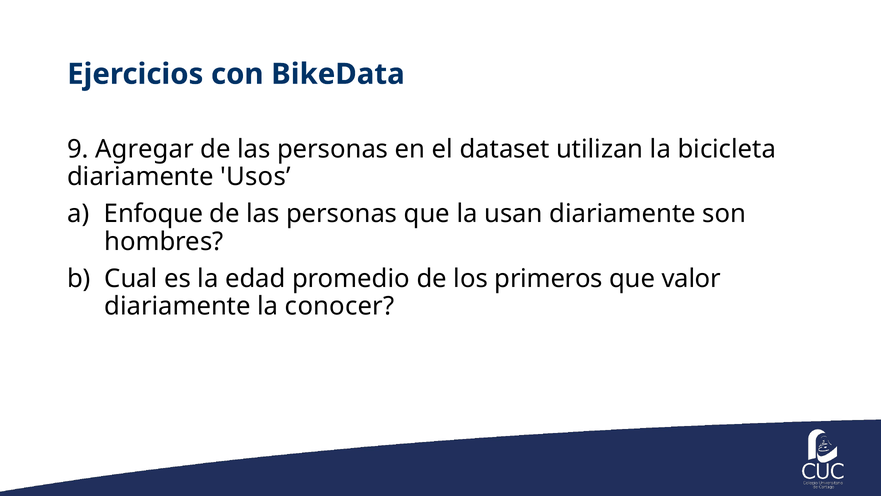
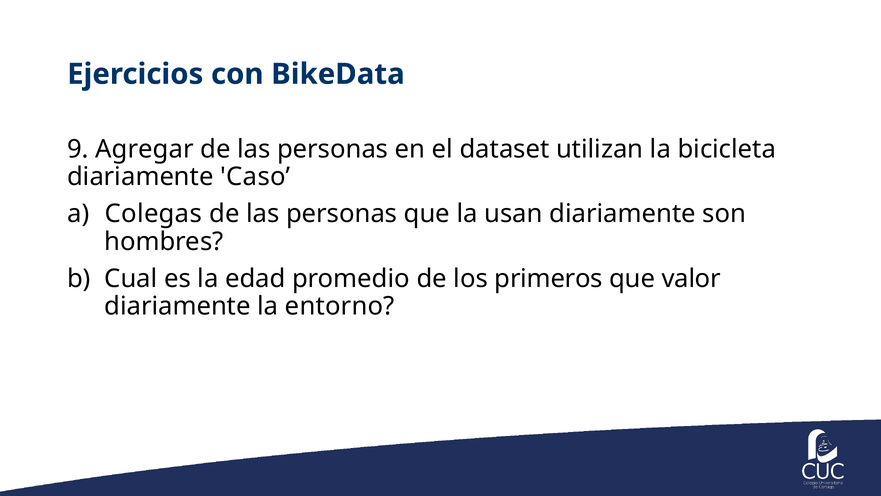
Usos: Usos -> Caso
Enfoque: Enfoque -> Colegas
conocer: conocer -> entorno
